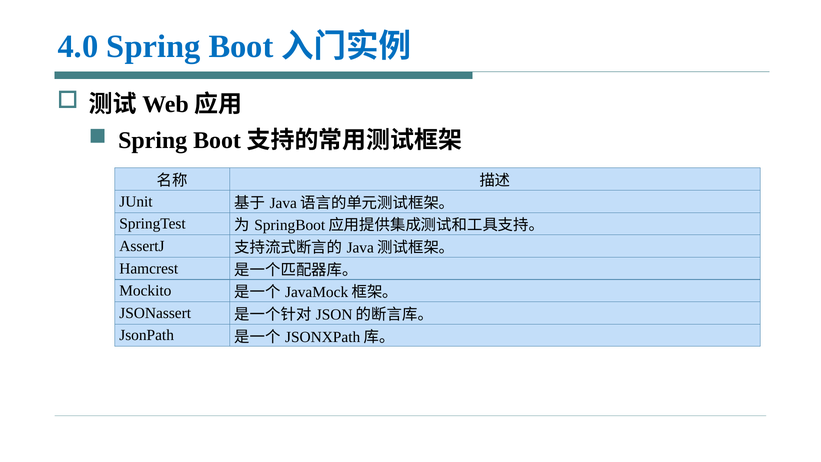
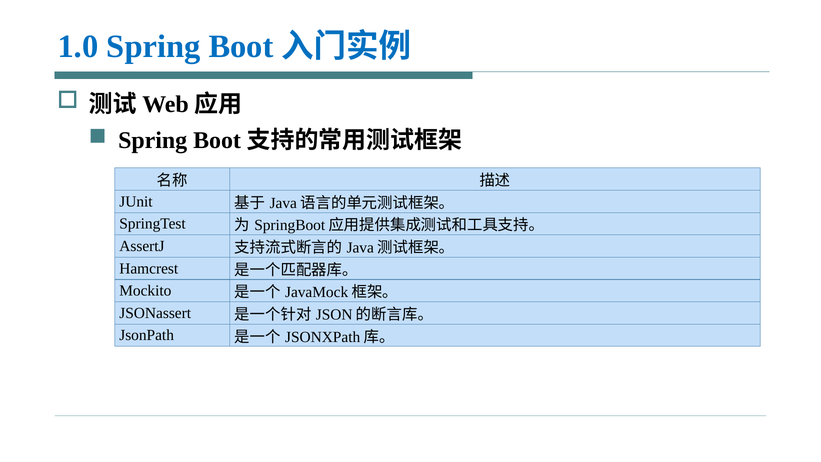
4.0: 4.0 -> 1.0
